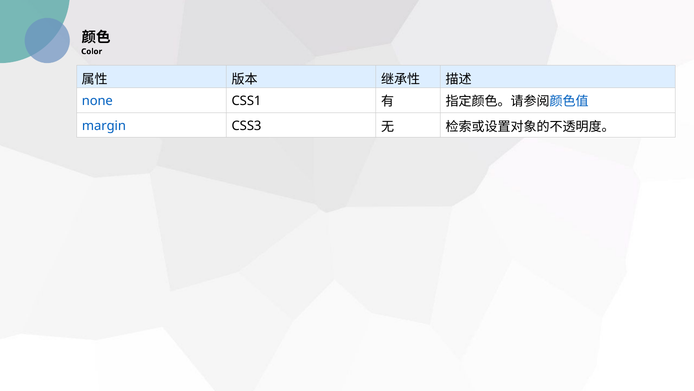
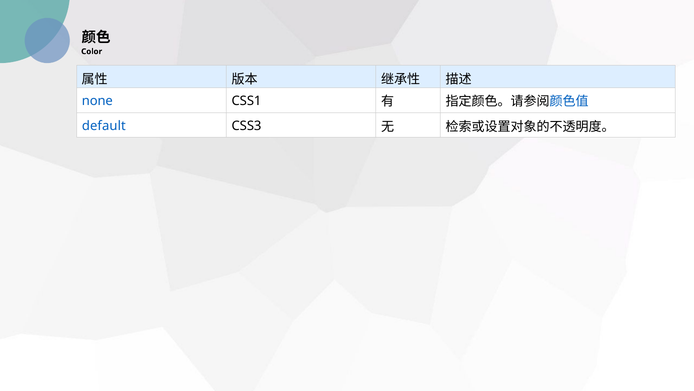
margin: margin -> default
